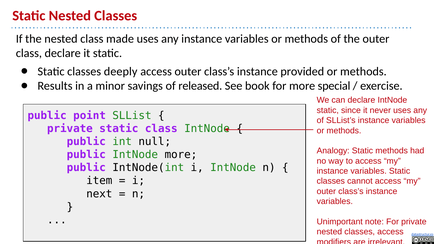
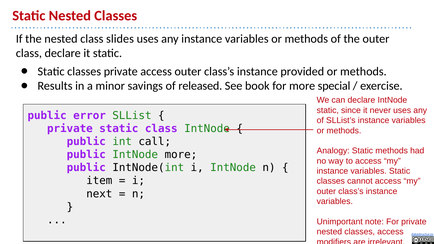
made: made -> slides
classes deeply: deeply -> private
point: point -> error
null: null -> call
